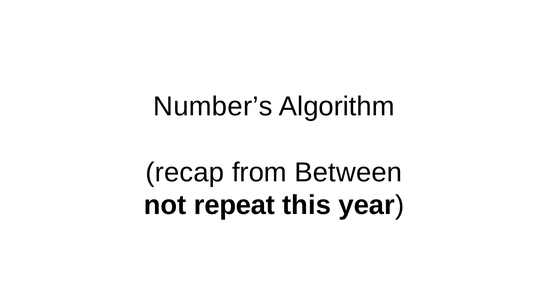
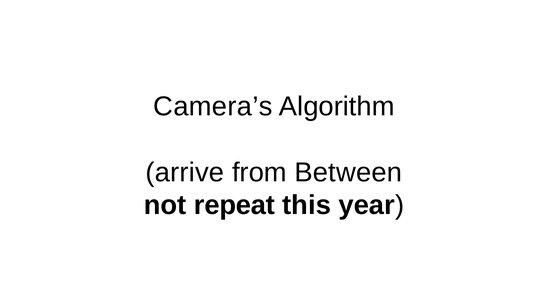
Number’s: Number’s -> Camera’s
recap: recap -> arrive
